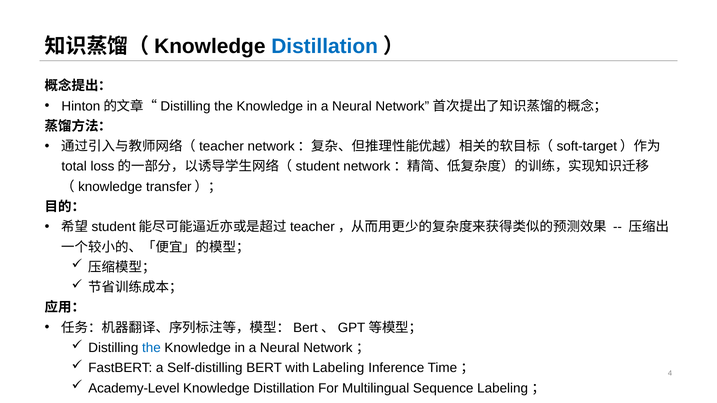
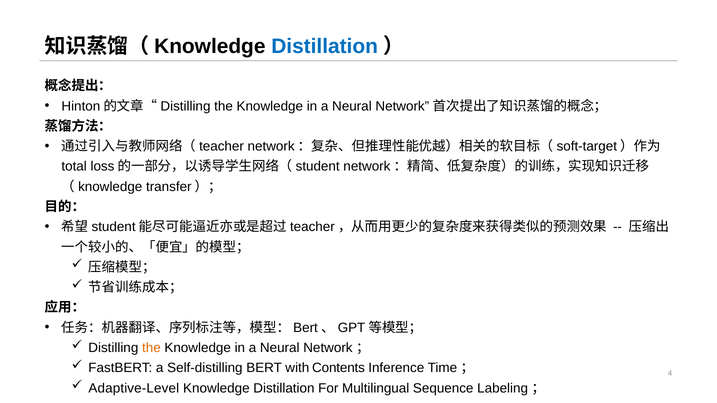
the at (151, 348) colour: blue -> orange
with Labeling: Labeling -> Contents
Academy-Level: Academy-Level -> Adaptive-Level
